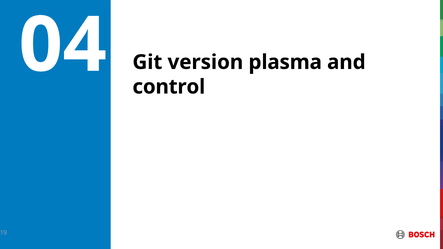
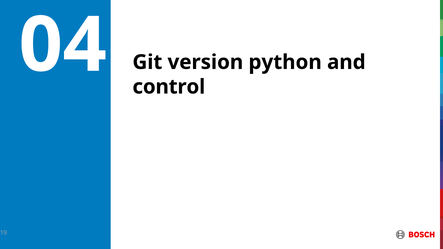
plasma: plasma -> python
